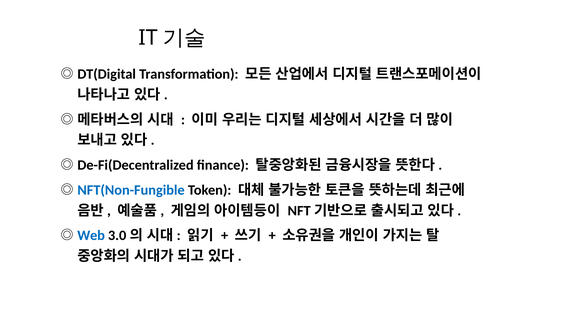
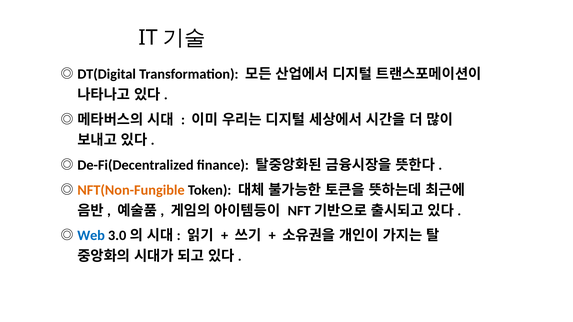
NFT(Non-Fungible colour: blue -> orange
